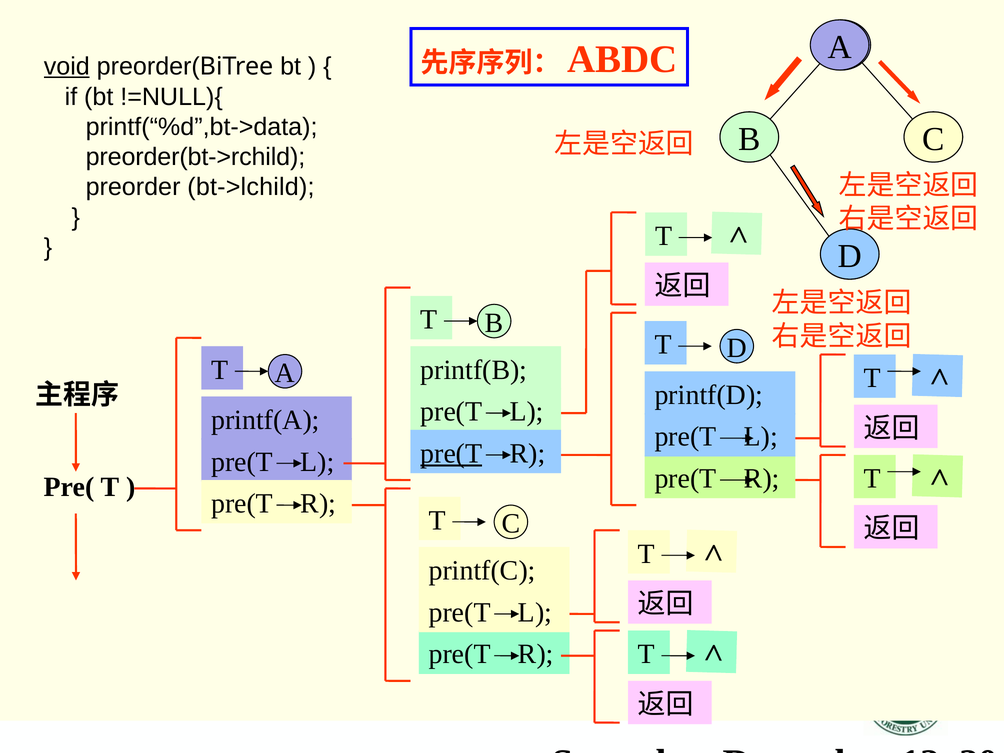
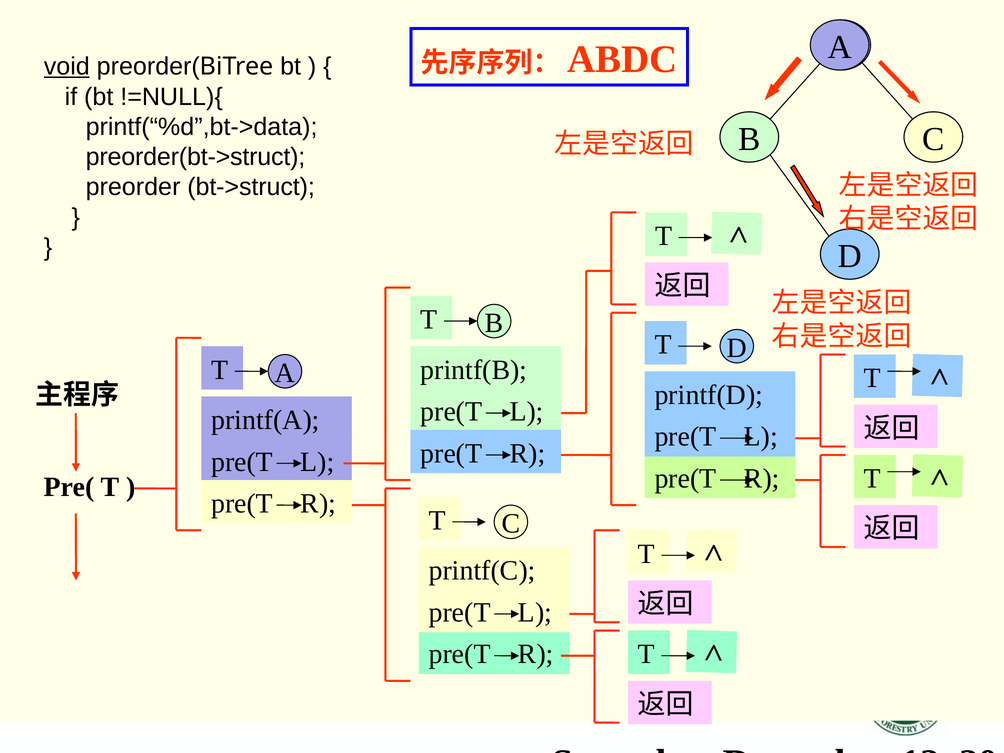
preorder(bt->rchild: preorder(bt->rchild -> preorder(bt->struct
bt->lchild: bt->lchild -> bt->struct
pre(T at (451, 453) underline: present -> none
